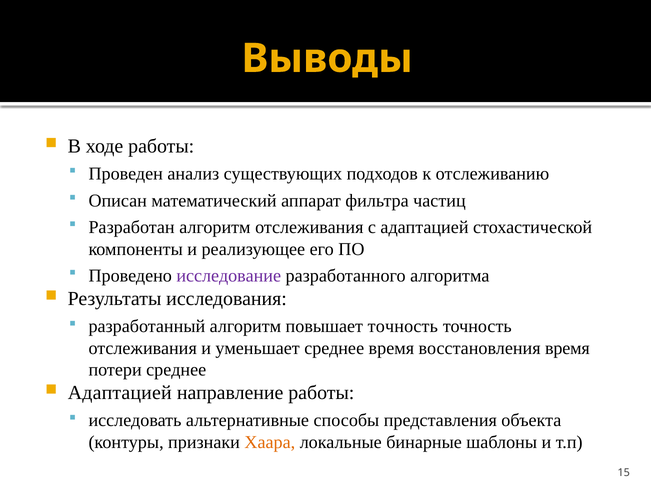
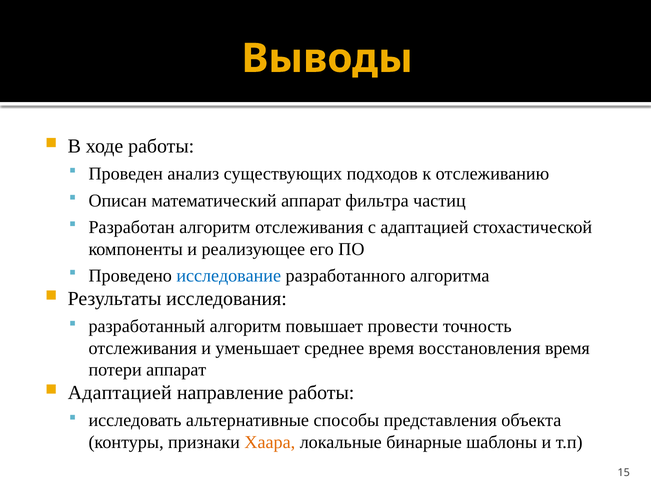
исследование colour: purple -> blue
повышает точность: точность -> провести
потери среднее: среднее -> аппарат
